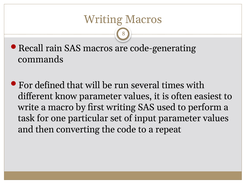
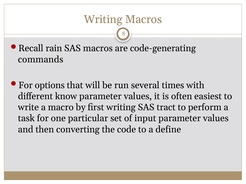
defined: defined -> options
used: used -> tract
repeat: repeat -> define
